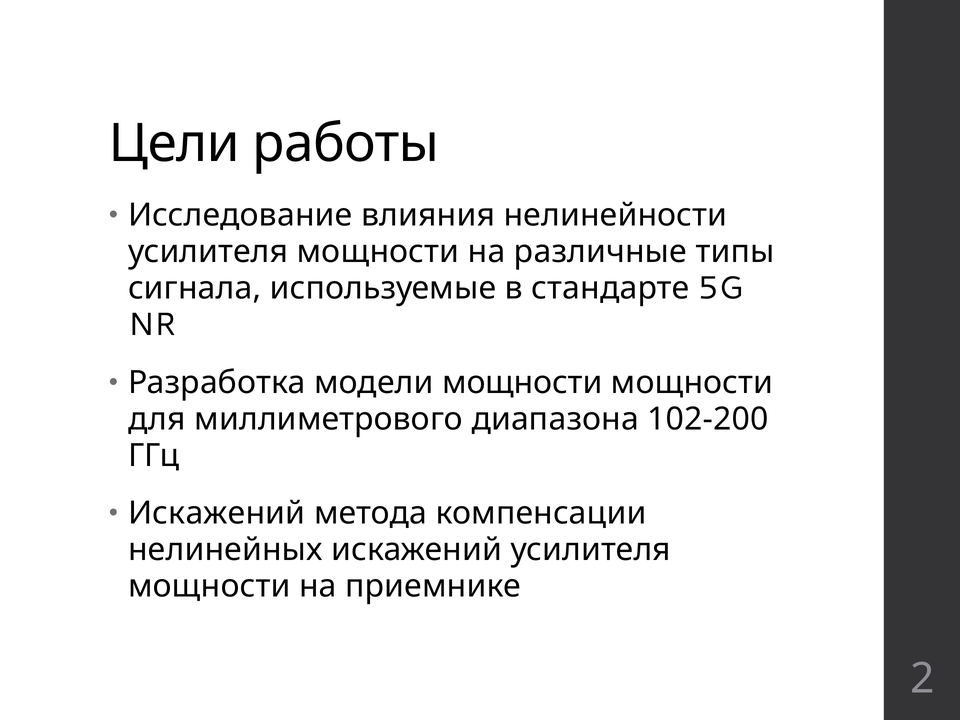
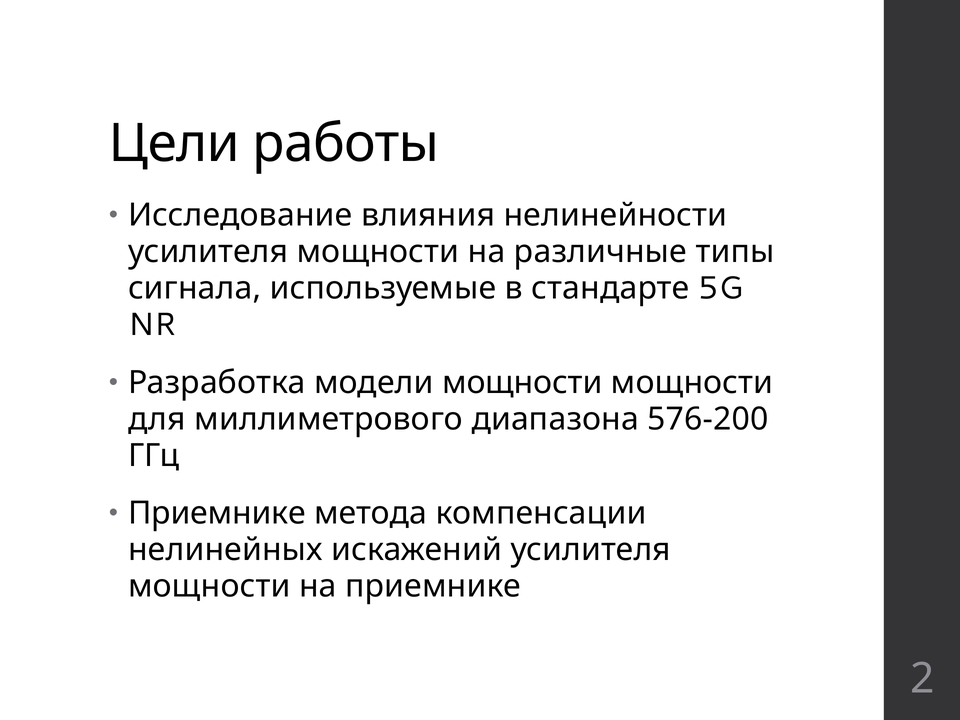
102-200: 102-200 -> 576-200
Искажений at (217, 513): Искажений -> Приемнике
